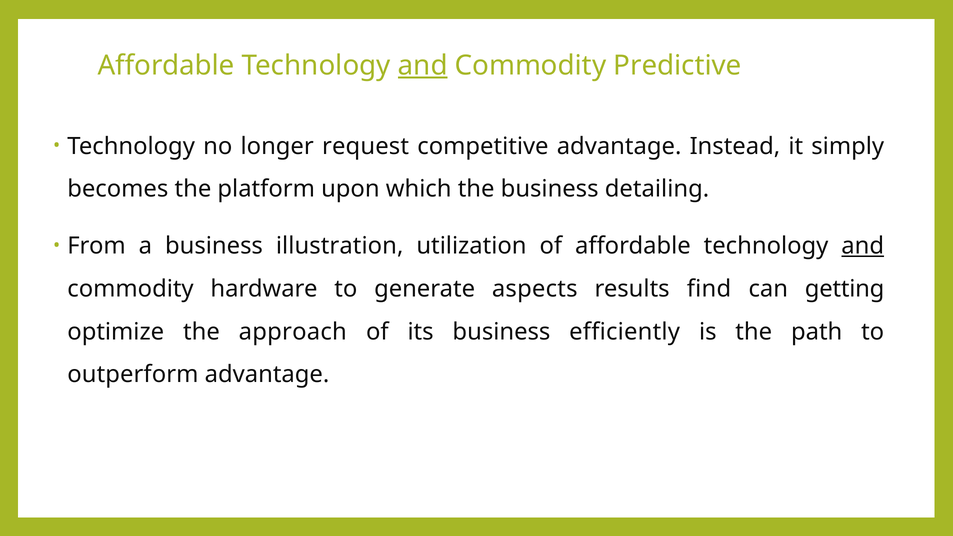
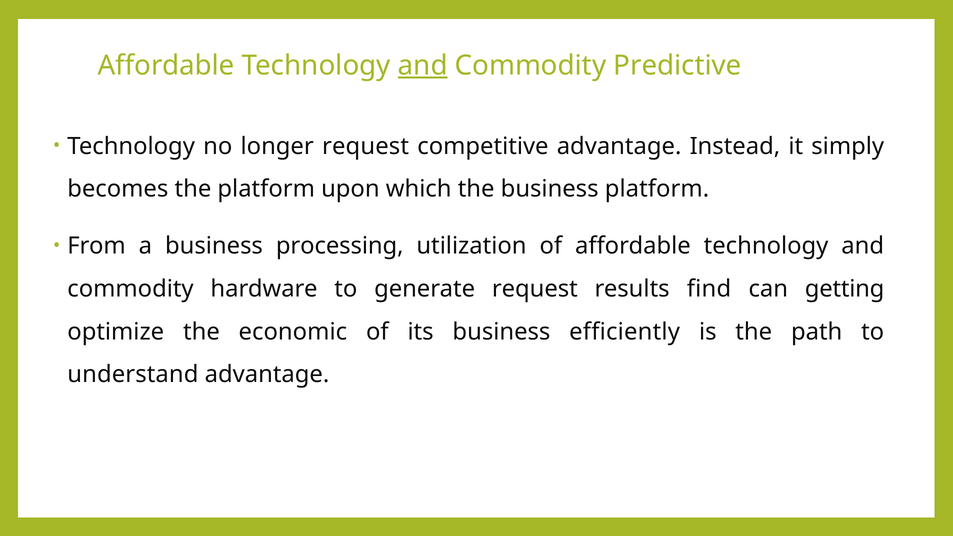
business detailing: detailing -> platform
illustration: illustration -> processing
and at (863, 246) underline: present -> none
generate aspects: aspects -> request
approach: approach -> economic
outperform: outperform -> understand
